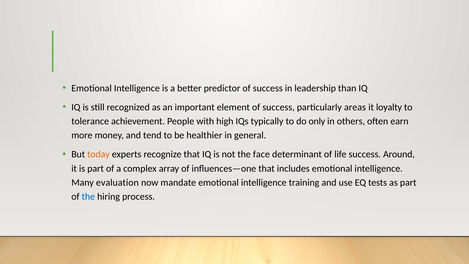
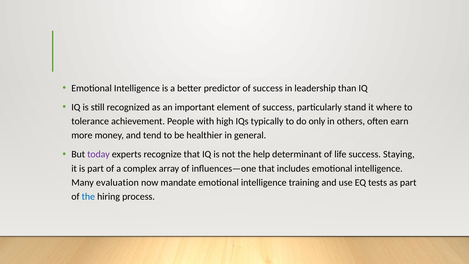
areas: areas -> stand
loyalty: loyalty -> where
today colour: orange -> purple
face: face -> help
Around: Around -> Staying
